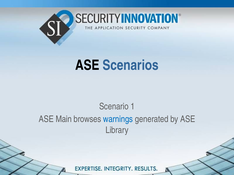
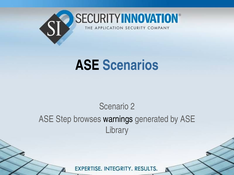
1: 1 -> 2
Main: Main -> Step
warnings colour: blue -> black
